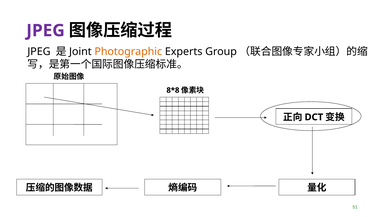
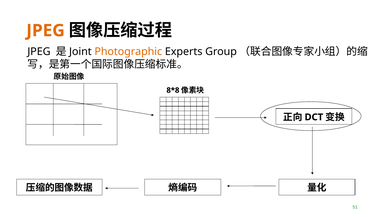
JPEG at (46, 31) colour: purple -> orange
